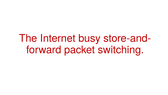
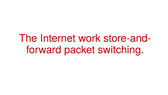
busy: busy -> work
